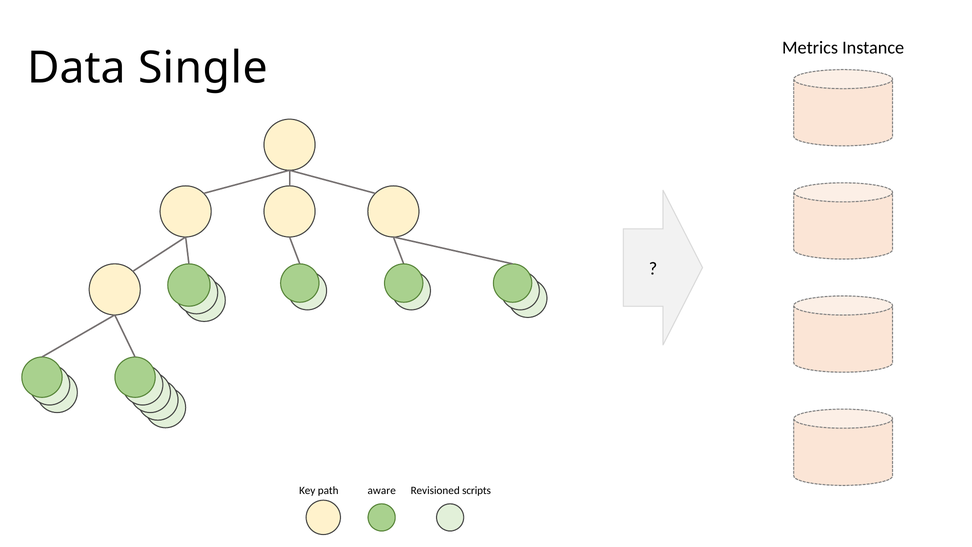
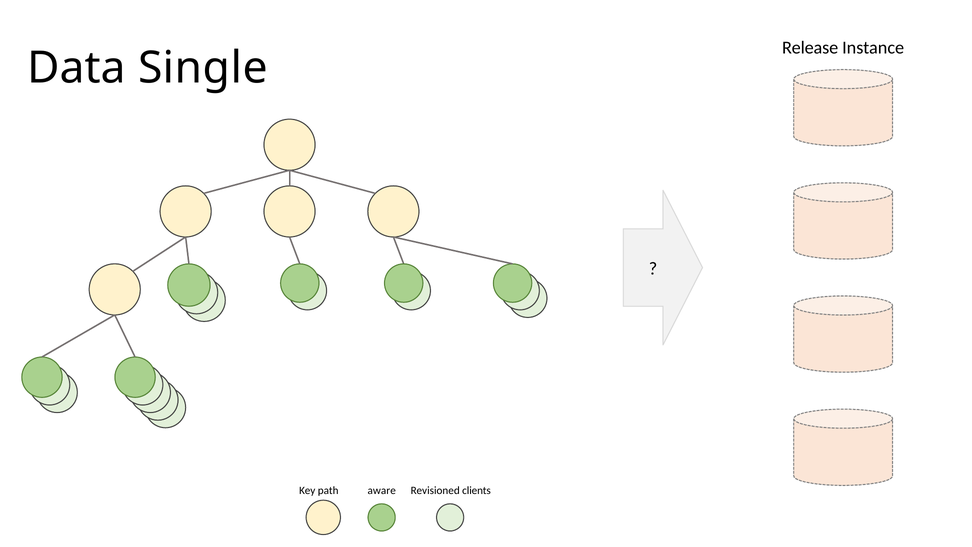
Metrics: Metrics -> Release
scripts: scripts -> clients
